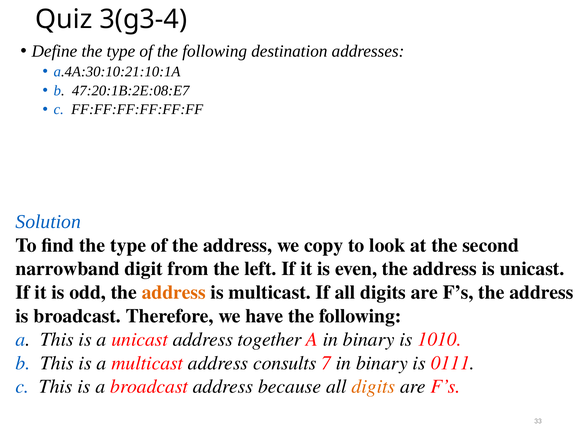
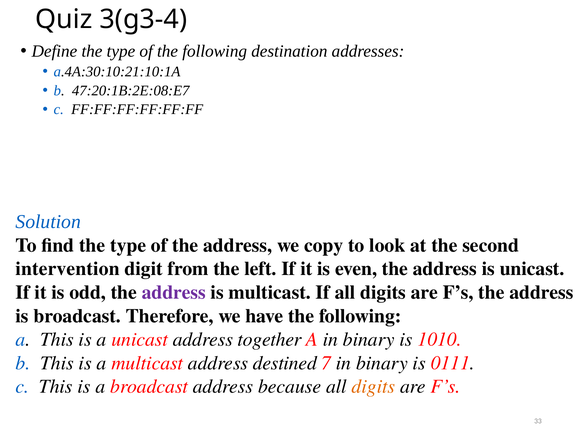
narrowband: narrowband -> intervention
address at (174, 292) colour: orange -> purple
consults: consults -> destined
